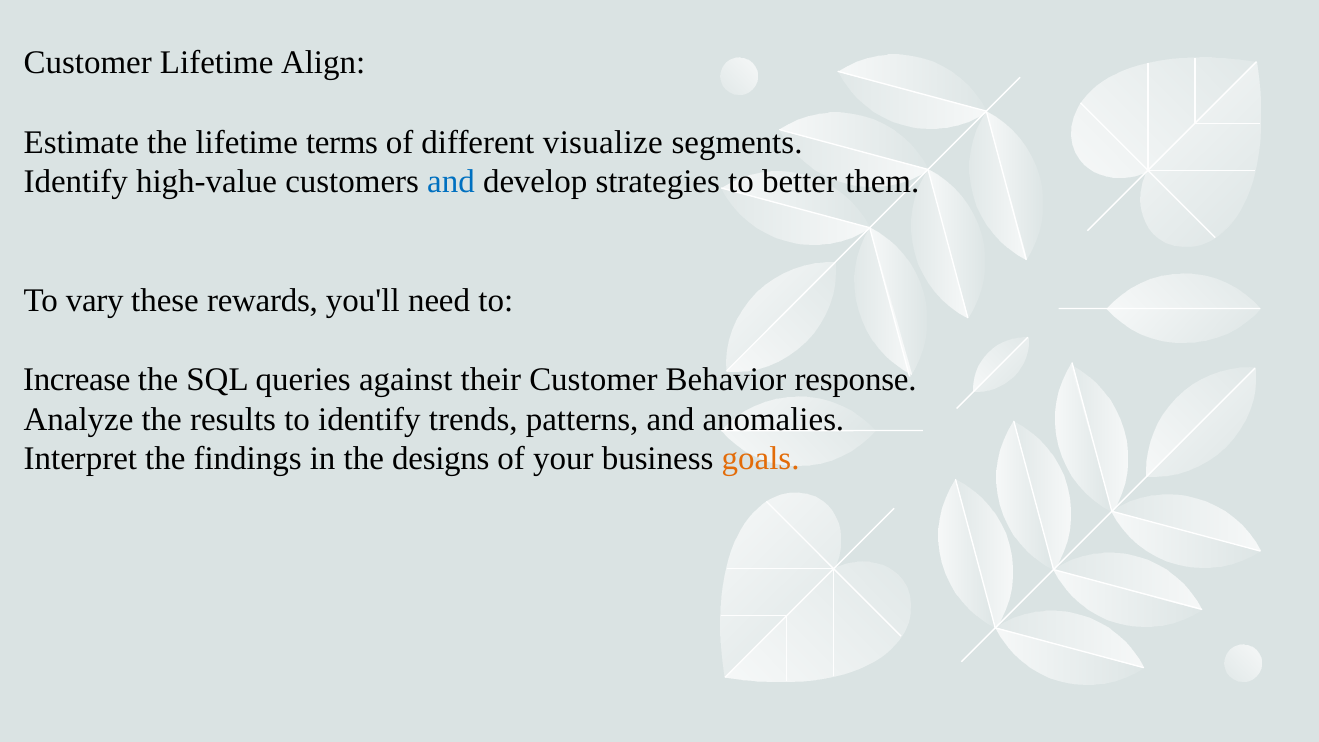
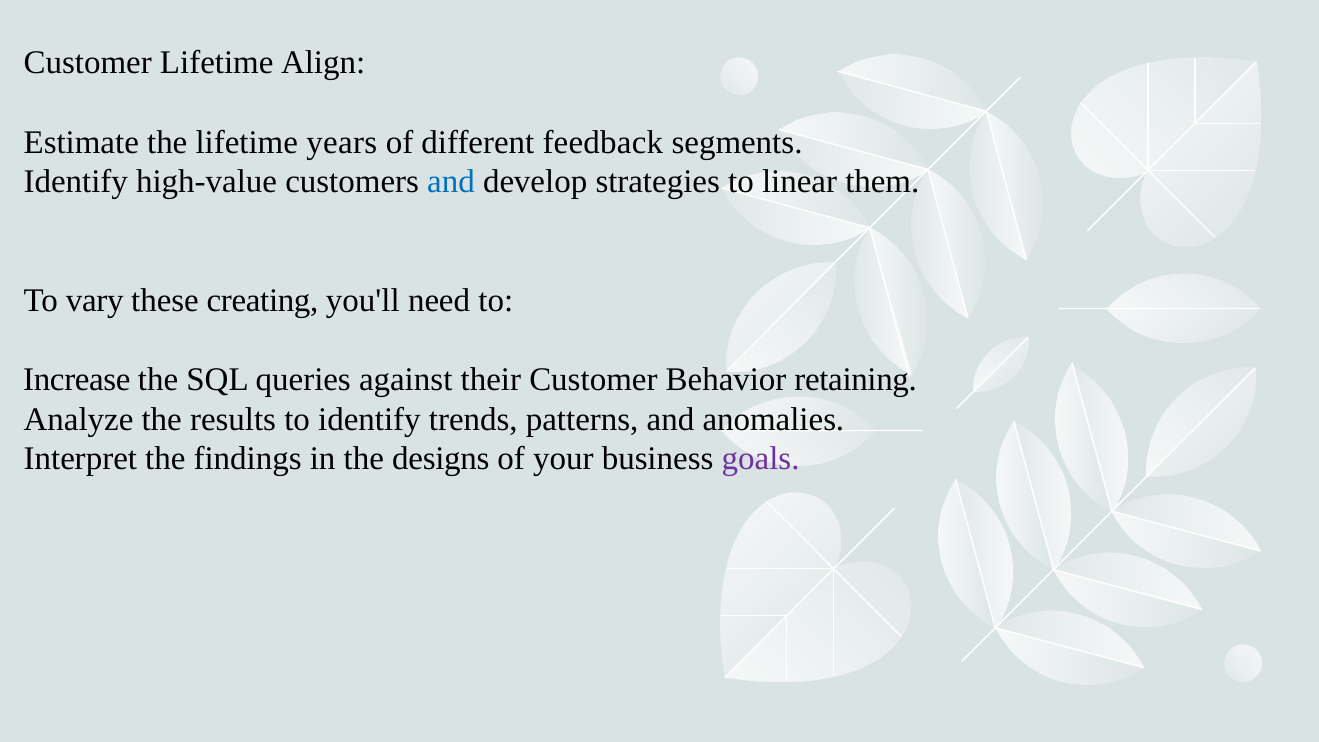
terms: terms -> years
visualize: visualize -> feedback
better: better -> linear
rewards: rewards -> creating
response: response -> retaining
goals colour: orange -> purple
